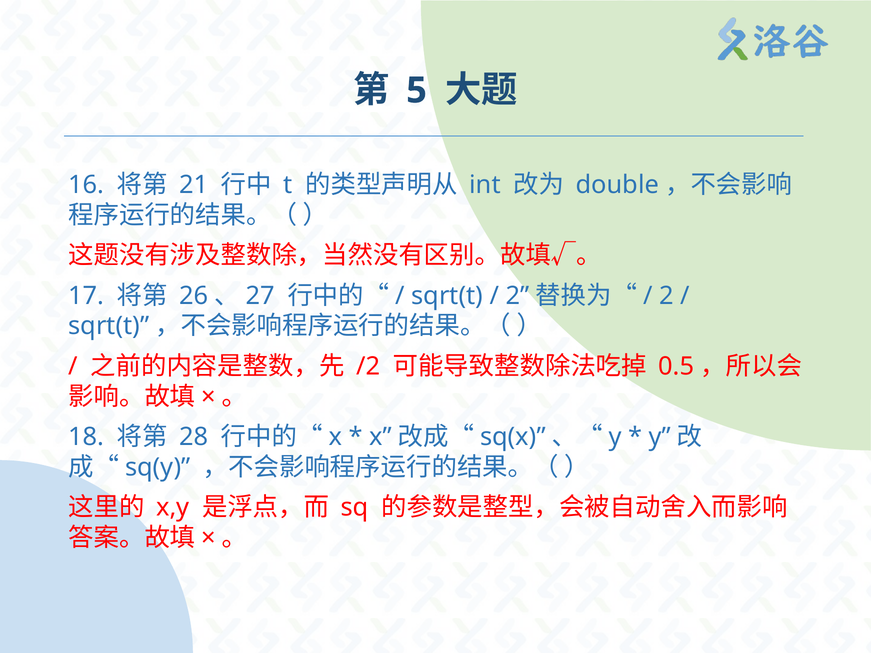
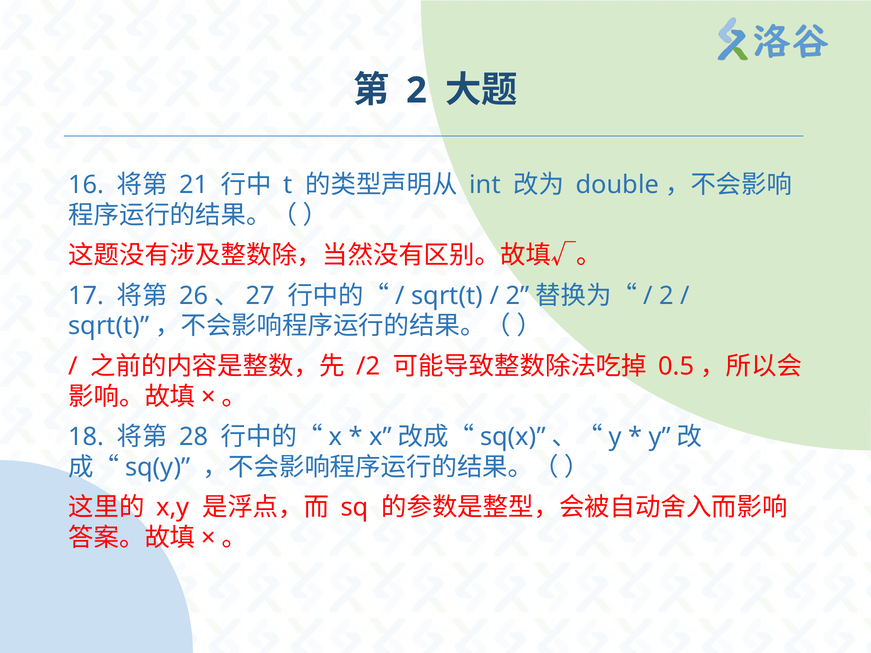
5 at (417, 91): 5 -> 2
